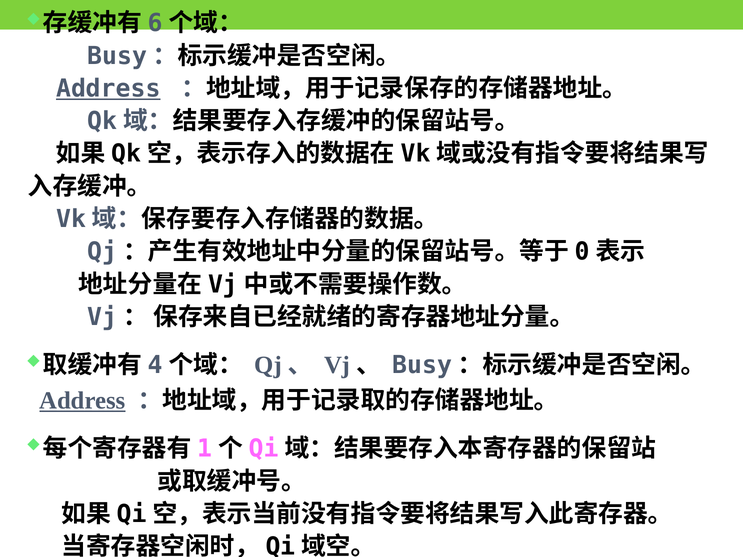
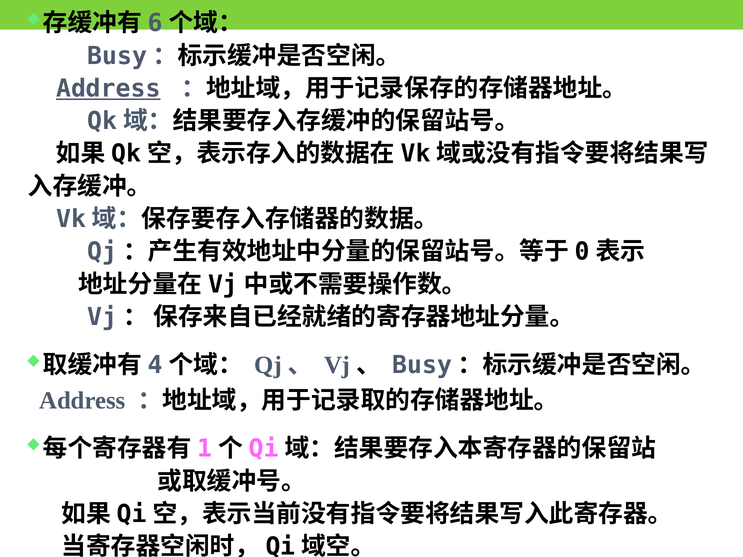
Address at (82, 401) underline: present -> none
